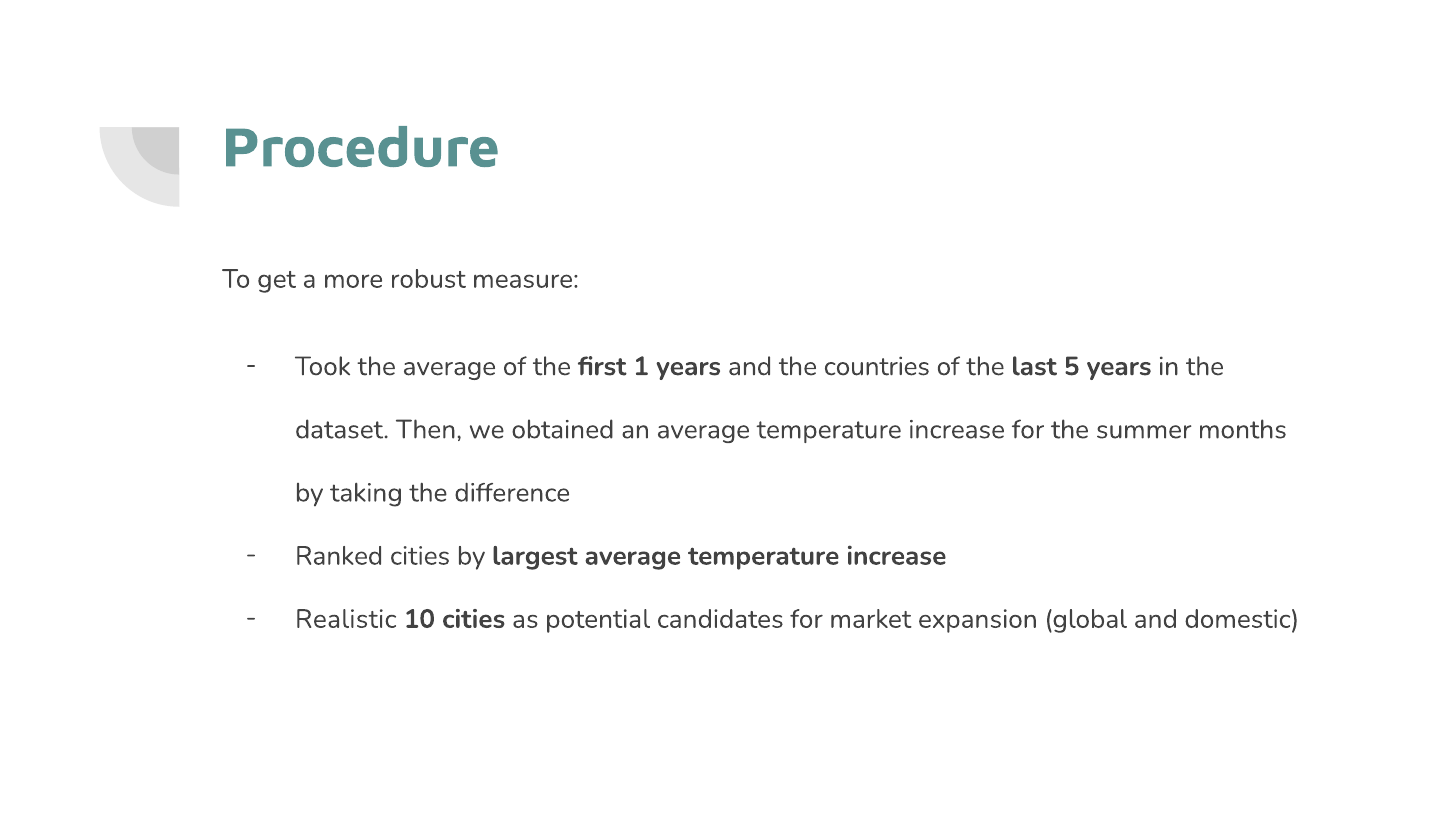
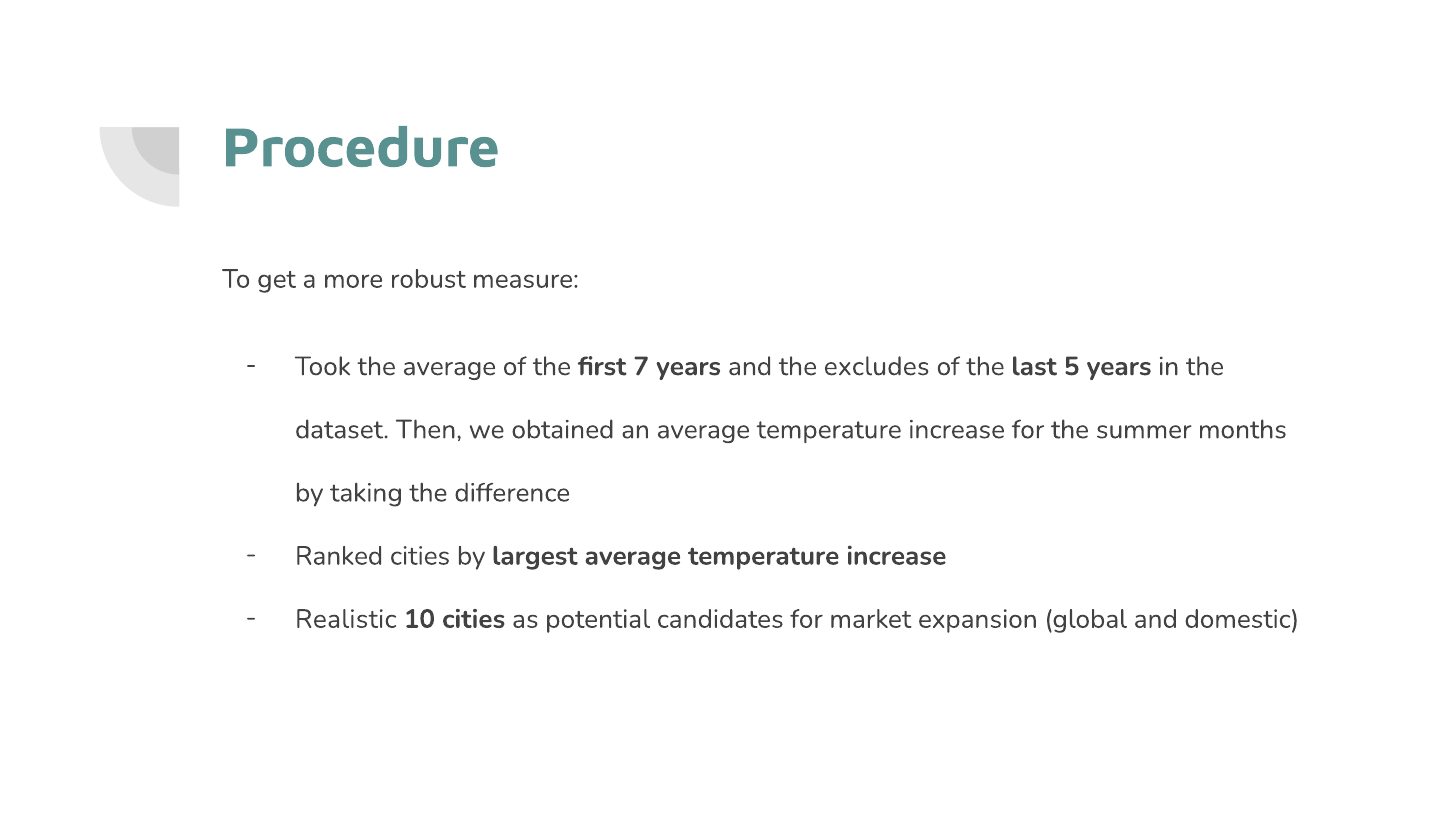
1: 1 -> 7
countries: countries -> excludes
